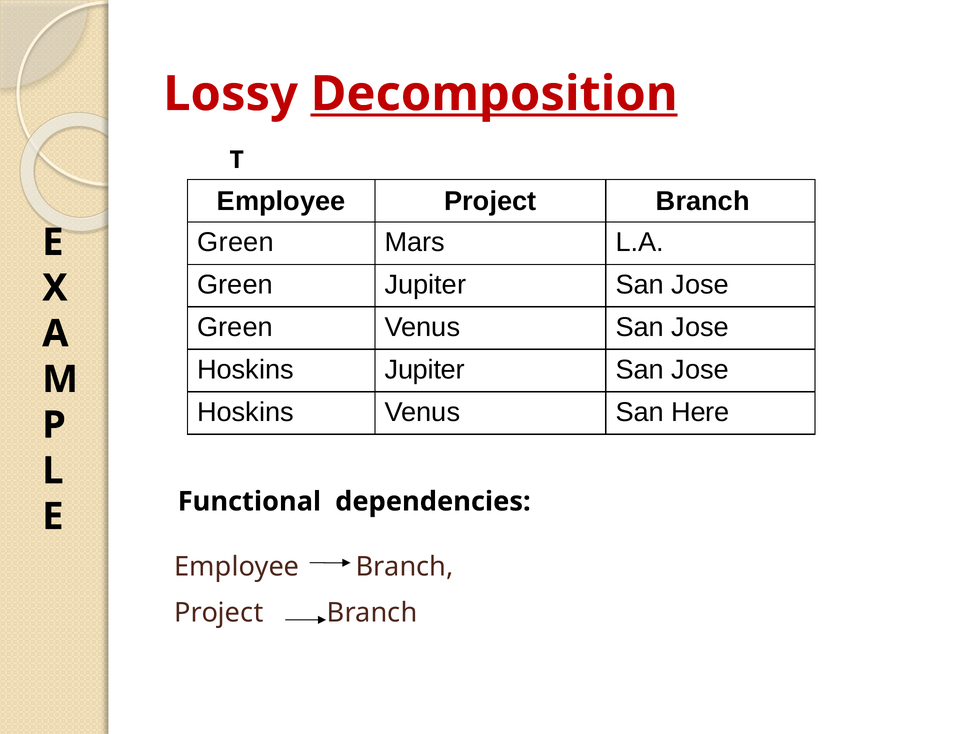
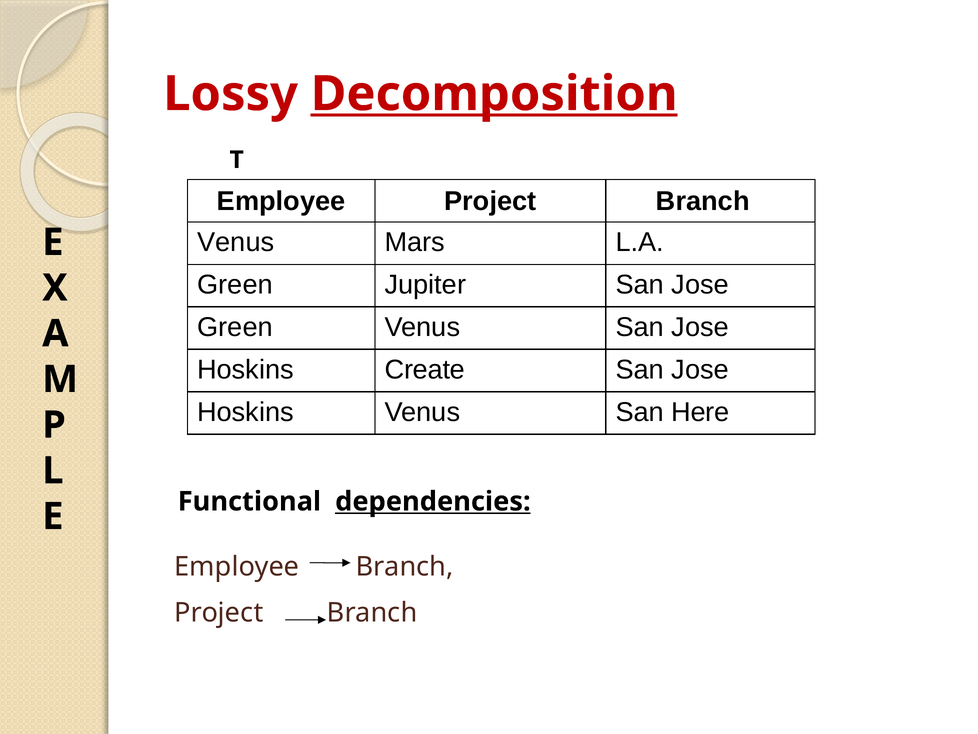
Green at (236, 242): Green -> Venus
Hoskins Jupiter: Jupiter -> Create
dependencies underline: none -> present
